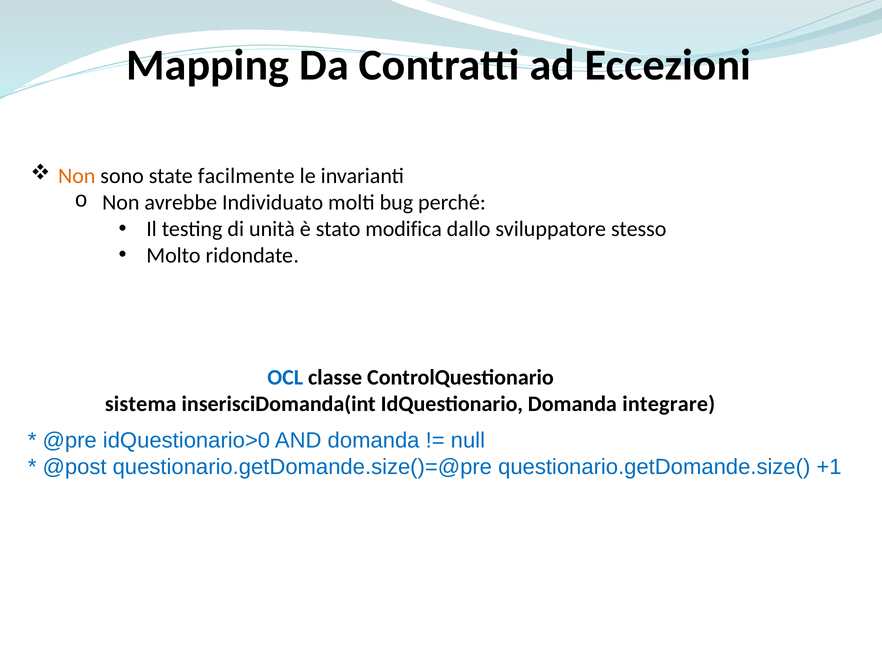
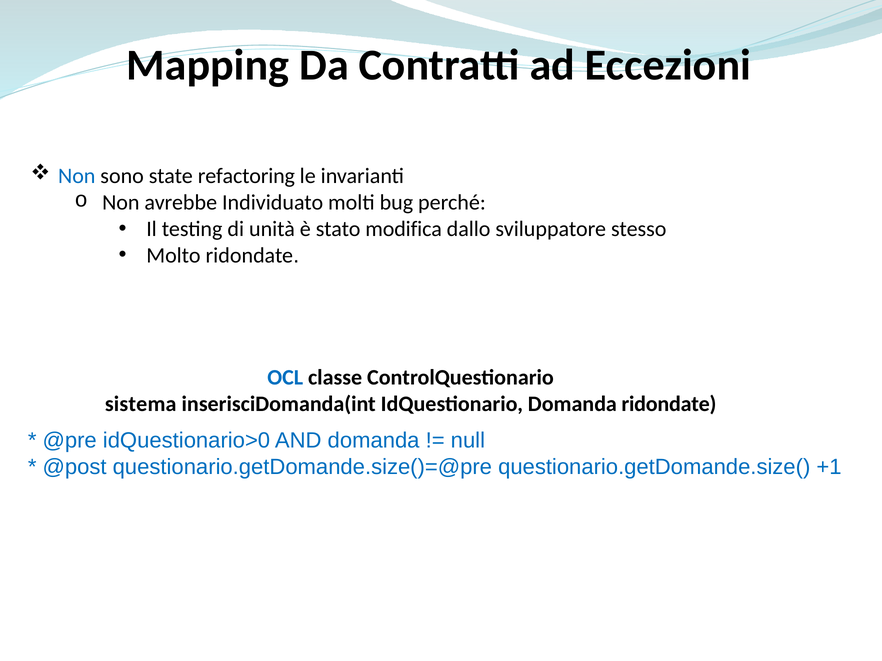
Non at (77, 176) colour: orange -> blue
facilmente: facilmente -> refactoring
Domanda integrare: integrare -> ridondate
